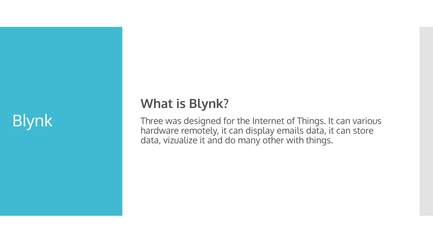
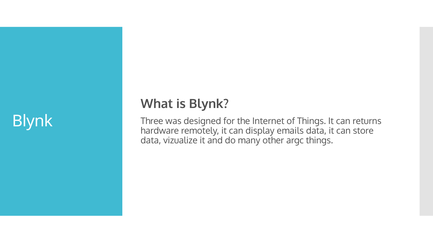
various: various -> returns
with: with -> argc
